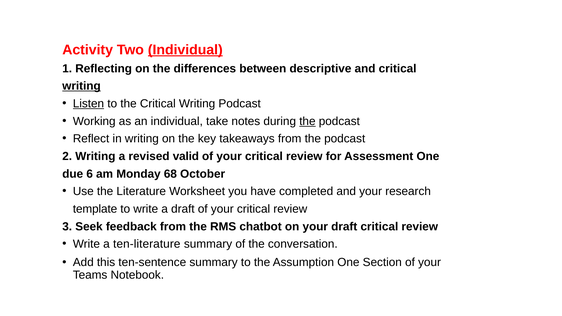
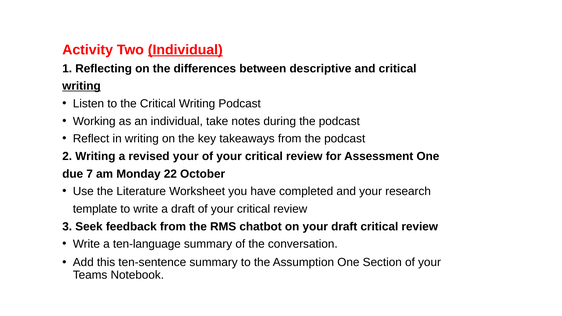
Listen underline: present -> none
the at (307, 121) underline: present -> none
revised valid: valid -> your
6: 6 -> 7
68: 68 -> 22
ten-literature: ten-literature -> ten-language
